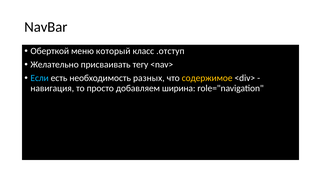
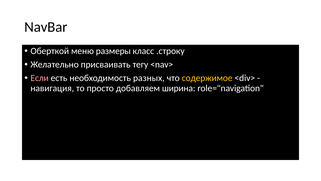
который: который -> размеры
.отступ: .отступ -> .строку
Если colour: light blue -> pink
